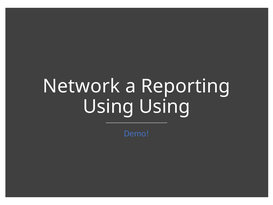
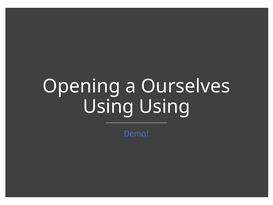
Network: Network -> Opening
Reporting: Reporting -> Ourselves
